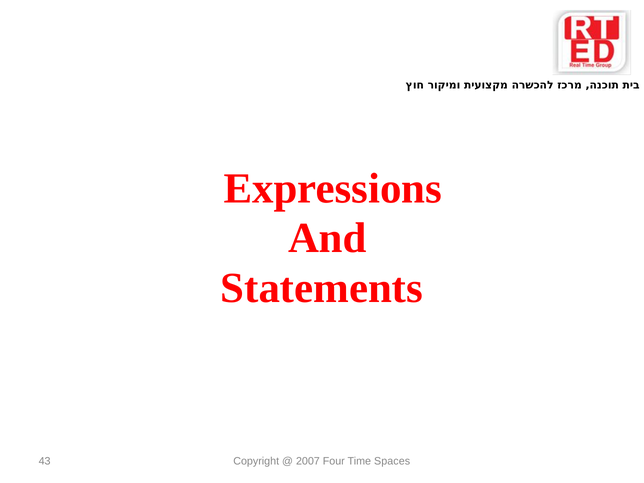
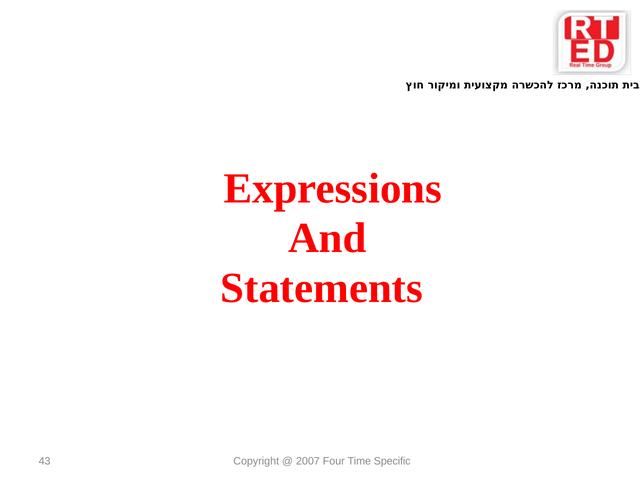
Spaces: Spaces -> Specific
